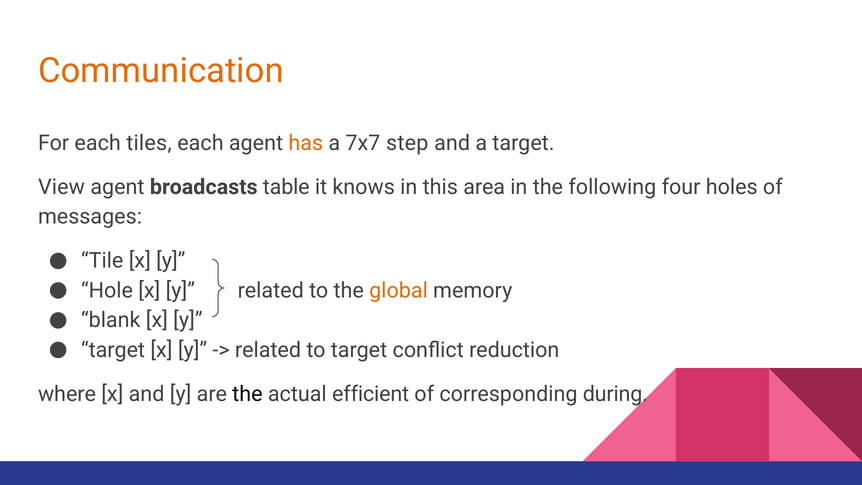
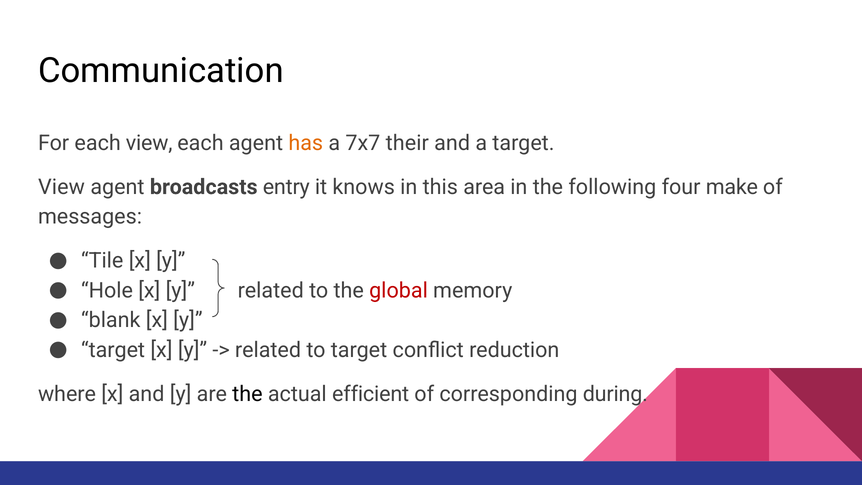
Communication colour: orange -> black
each tiles: tiles -> view
step: step -> their
table: table -> entry
holes: holes -> make
global colour: orange -> red
